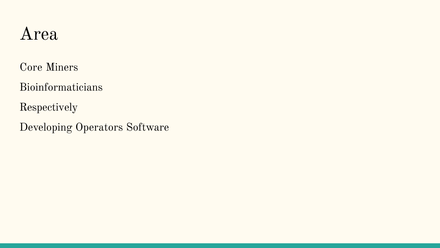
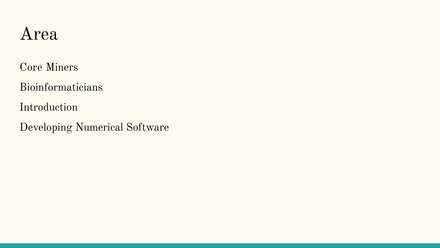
Respectively: Respectively -> Introduction
Operators: Operators -> Numerical
